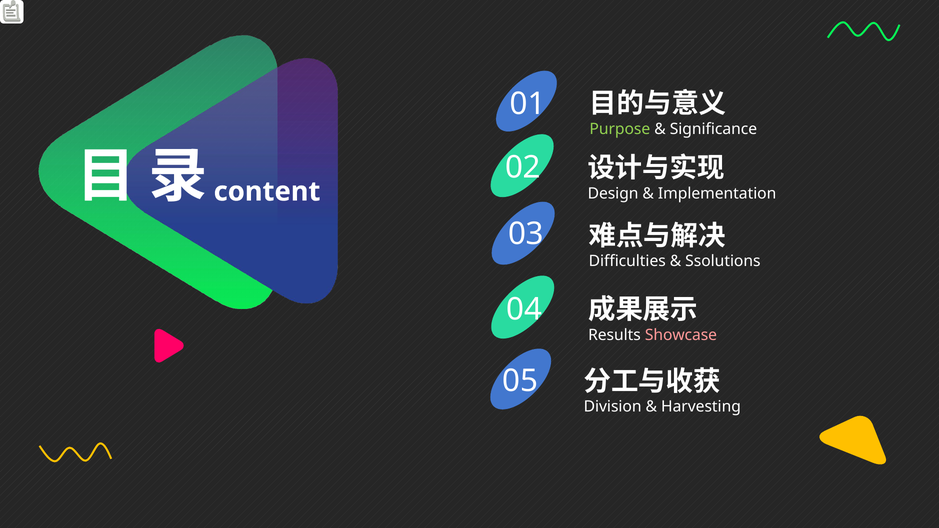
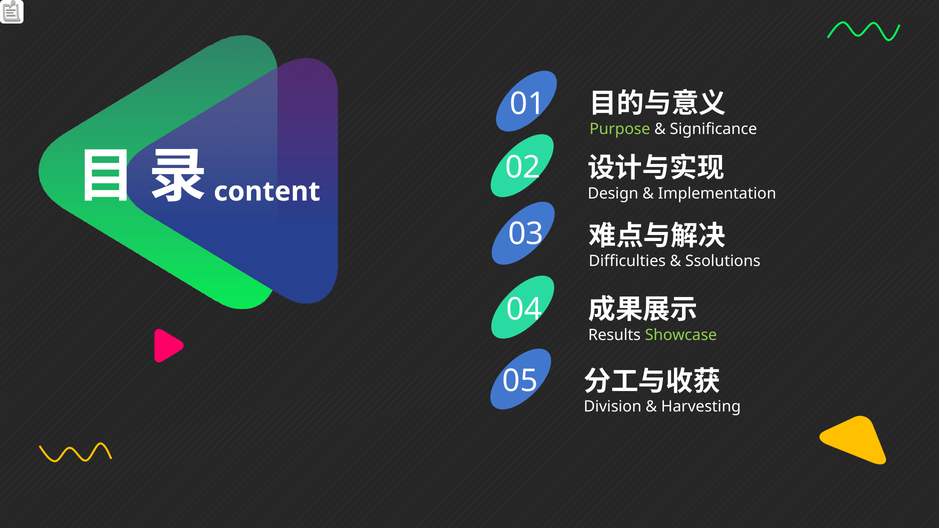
Showcase colour: pink -> light green
